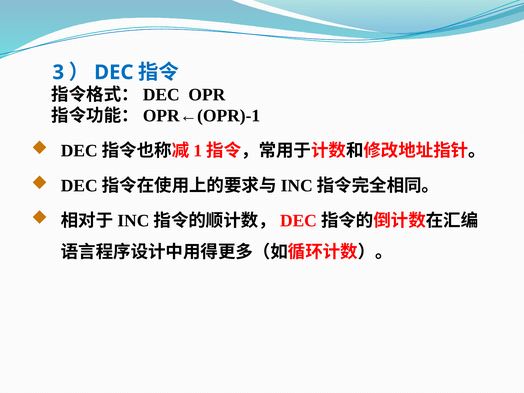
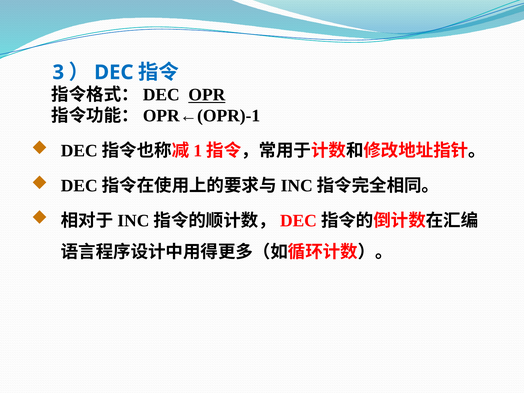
OPR underline: none -> present
